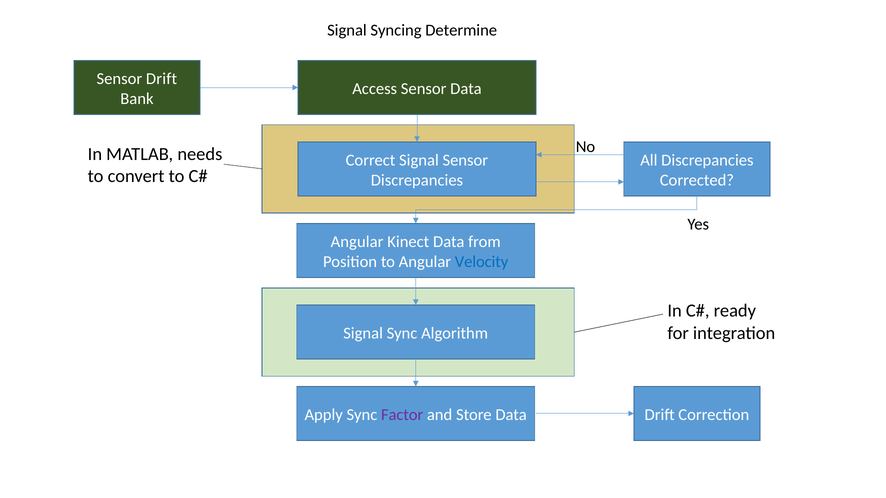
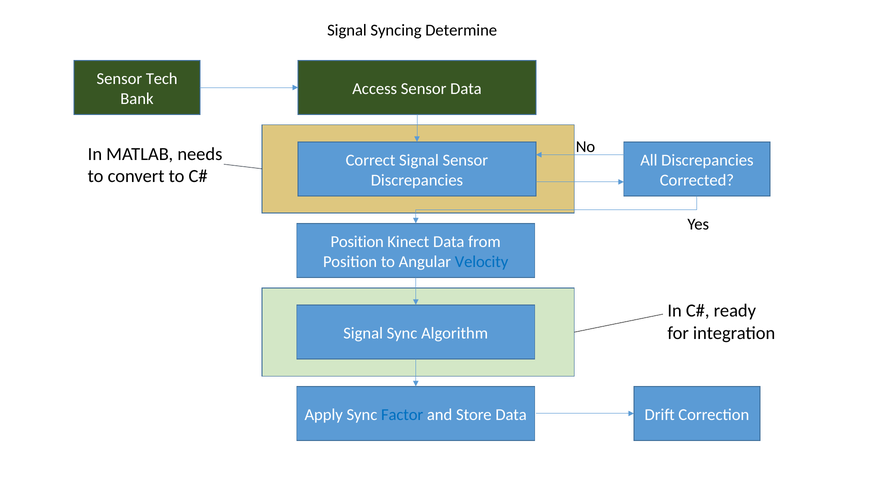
Sensor Drift: Drift -> Tech
Angular at (357, 242): Angular -> Position
Factor colour: purple -> blue
